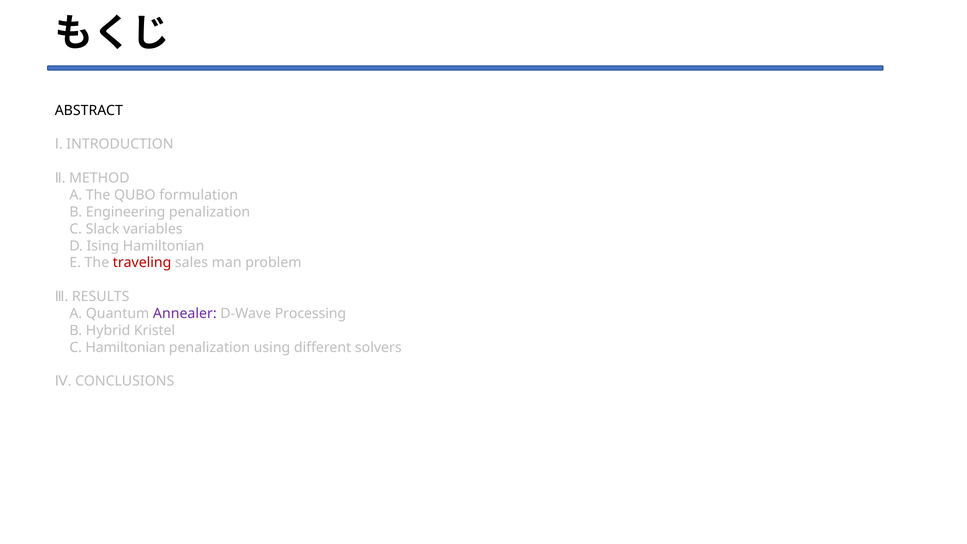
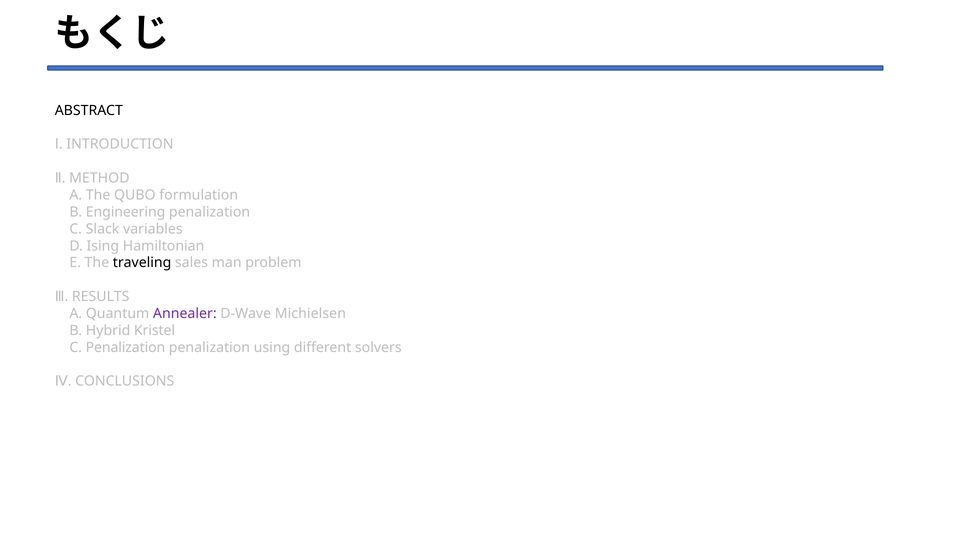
traveling colour: red -> black
Processing: Processing -> Michielsen
C Hamiltonian: Hamiltonian -> Penalization
